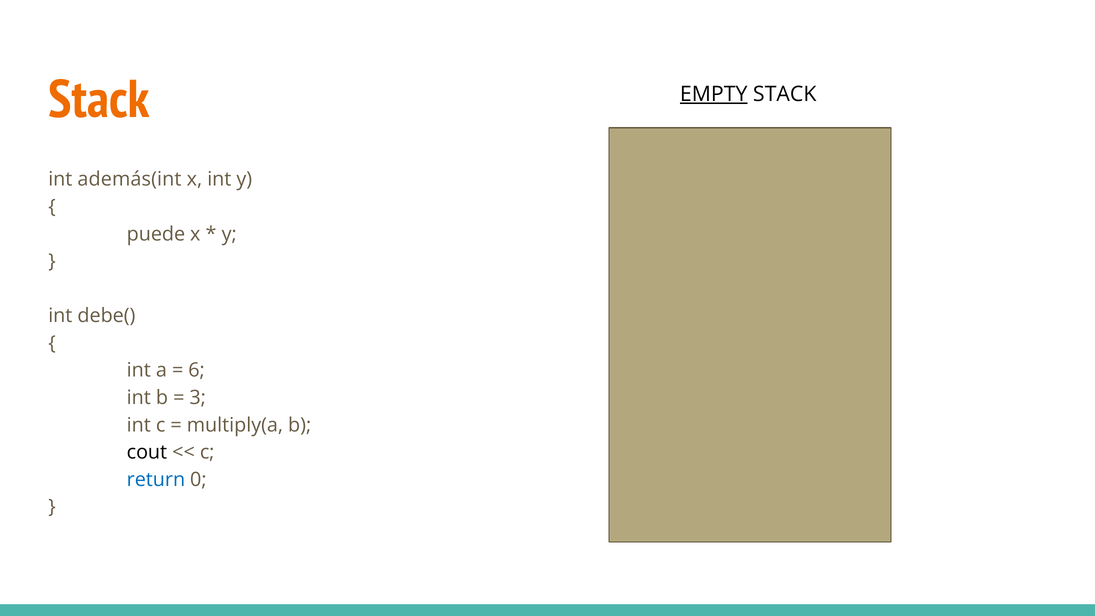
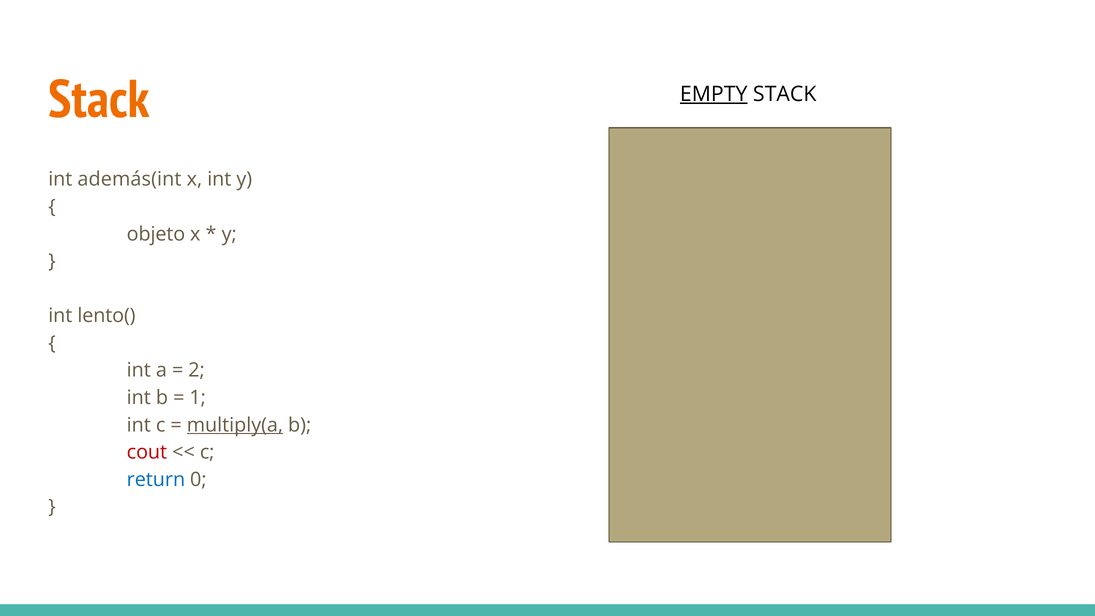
puede: puede -> objeto
debe(: debe( -> lento(
6: 6 -> 2
3: 3 -> 1
multiply(a underline: none -> present
cout colour: black -> red
